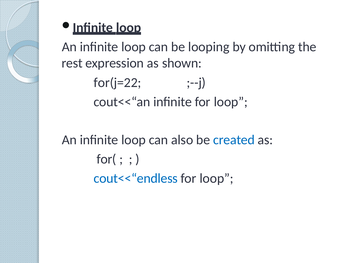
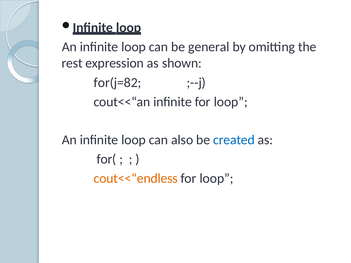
looping: looping -> general
for(j=22: for(j=22 -> for(j=82
cout<<“endless colour: blue -> orange
